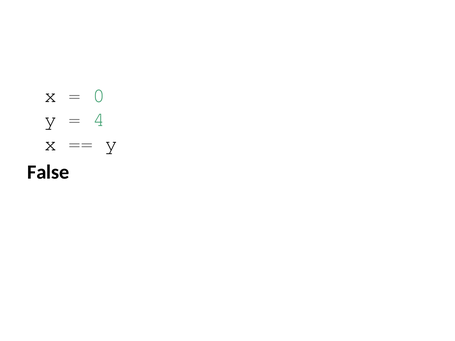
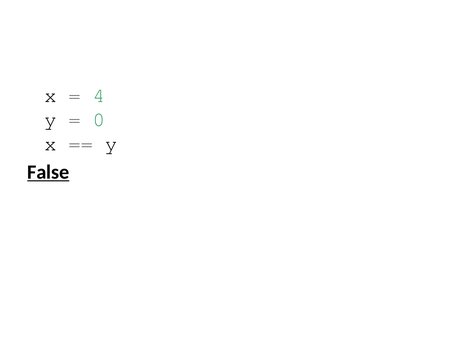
0: 0 -> 4
4: 4 -> 0
False underline: none -> present
